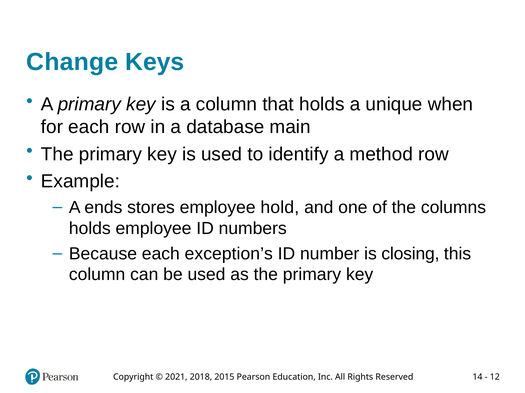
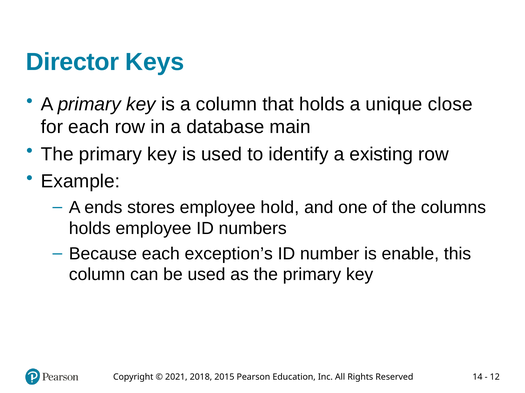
Change: Change -> Director
when: when -> close
method: method -> existing
closing: closing -> enable
